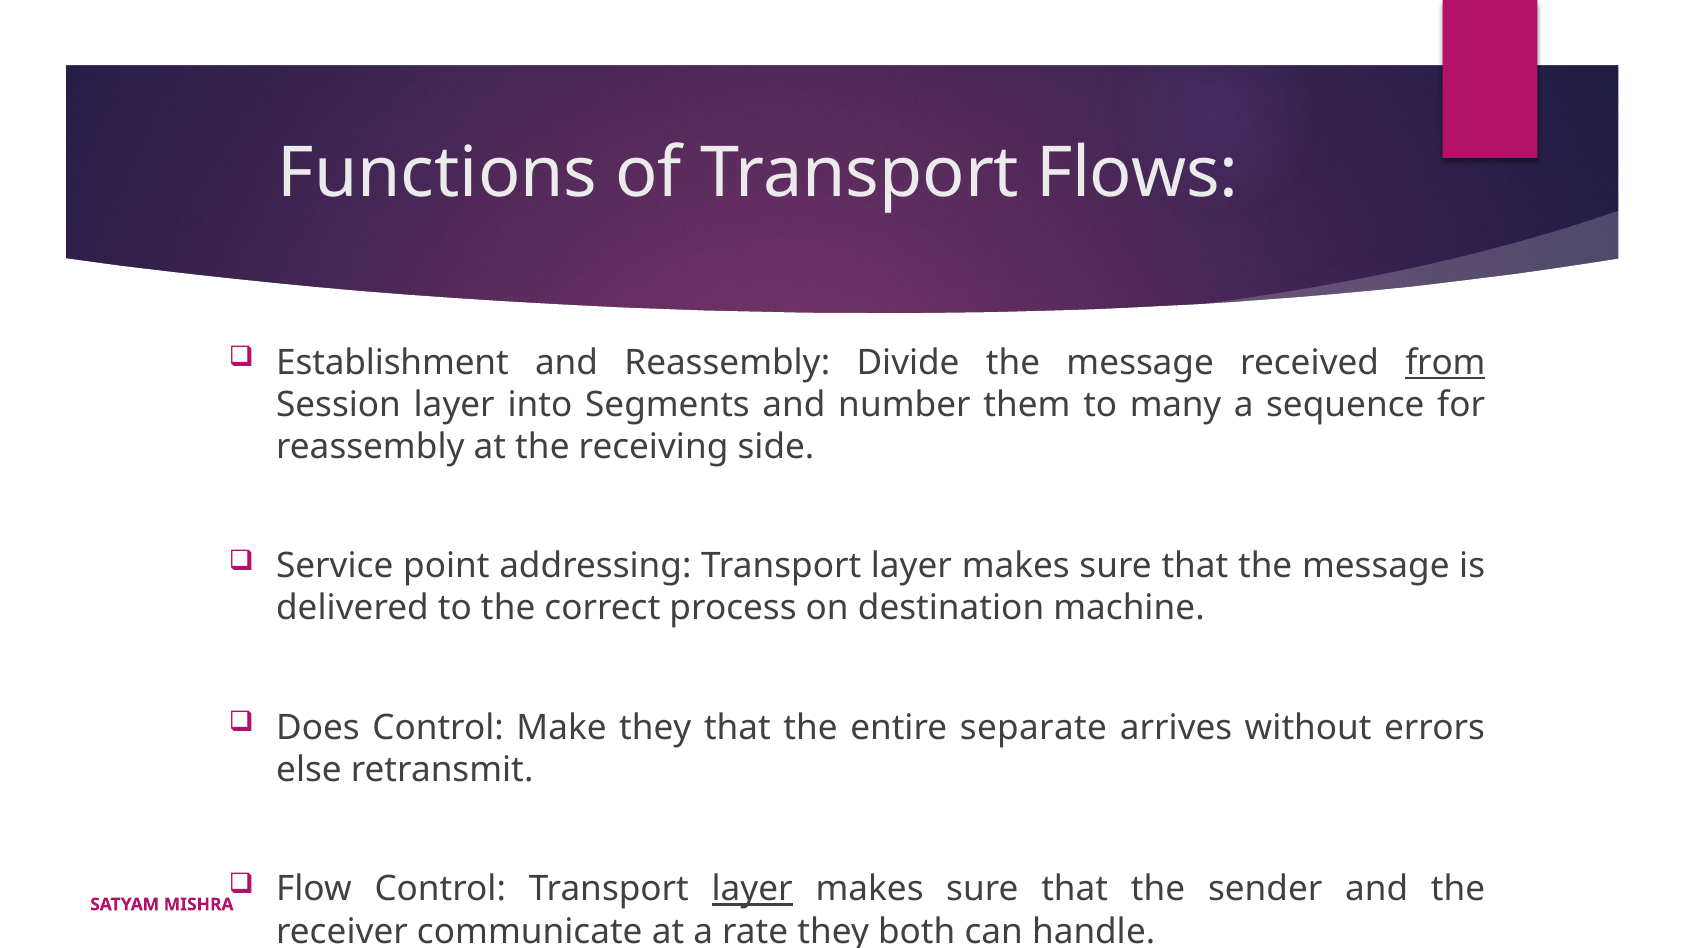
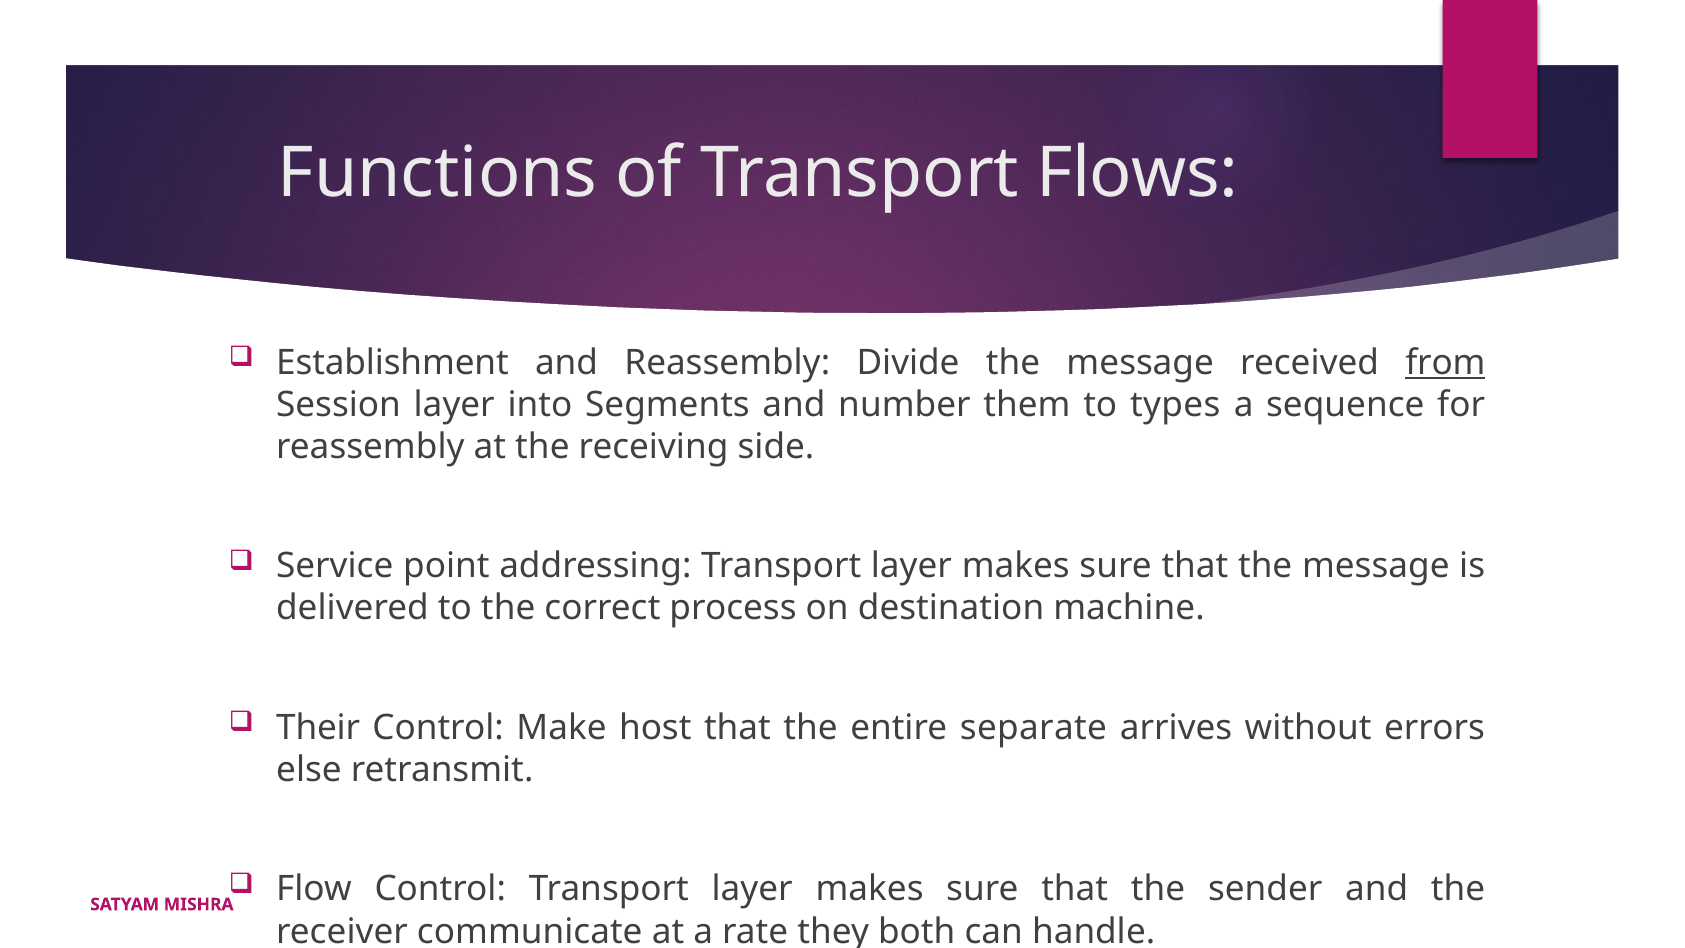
many: many -> types
Does: Does -> Their
Make they: they -> host
layer at (752, 889) underline: present -> none
